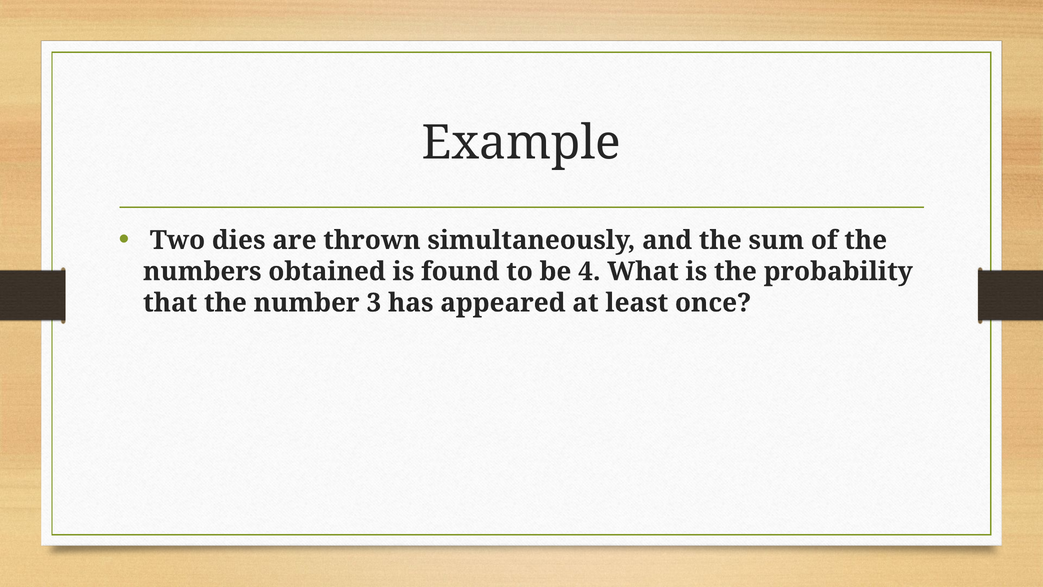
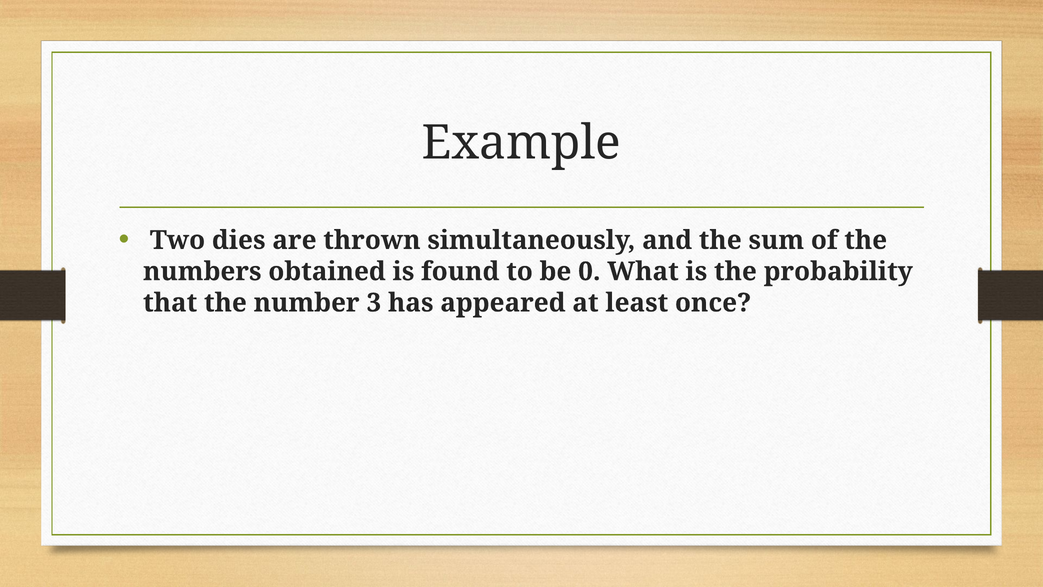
4: 4 -> 0
